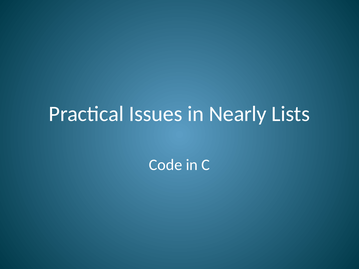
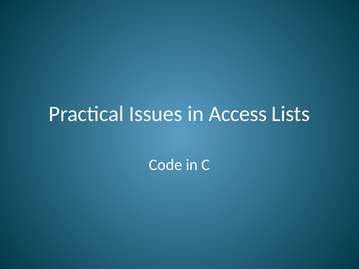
Nearly: Nearly -> Access
